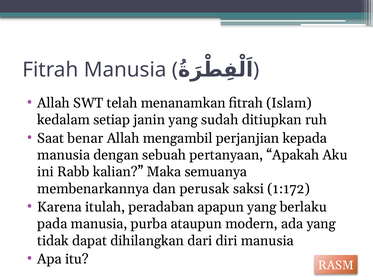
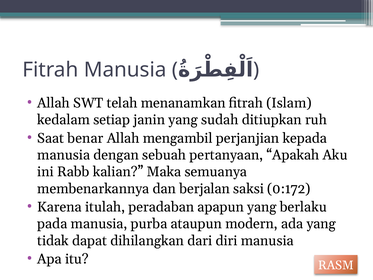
perusak: perusak -> berjalan
1:172: 1:172 -> 0:172
